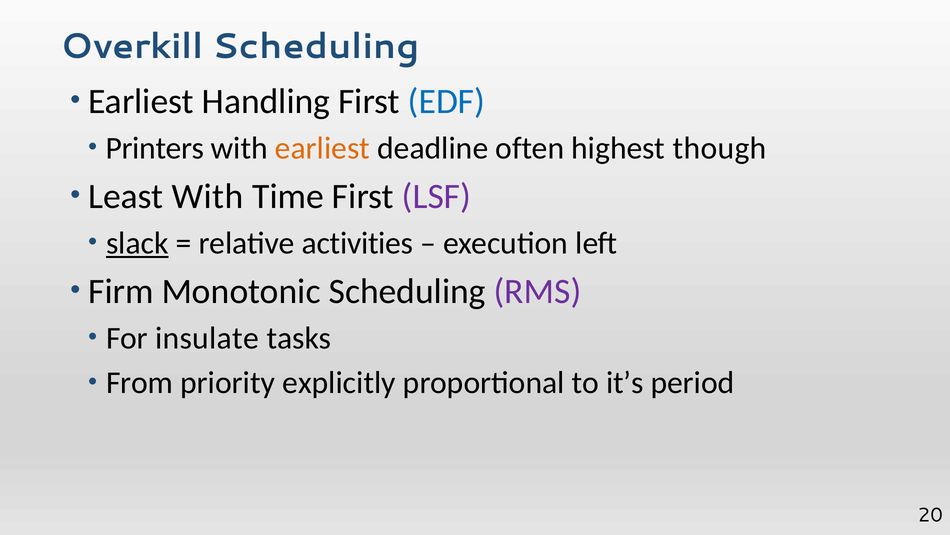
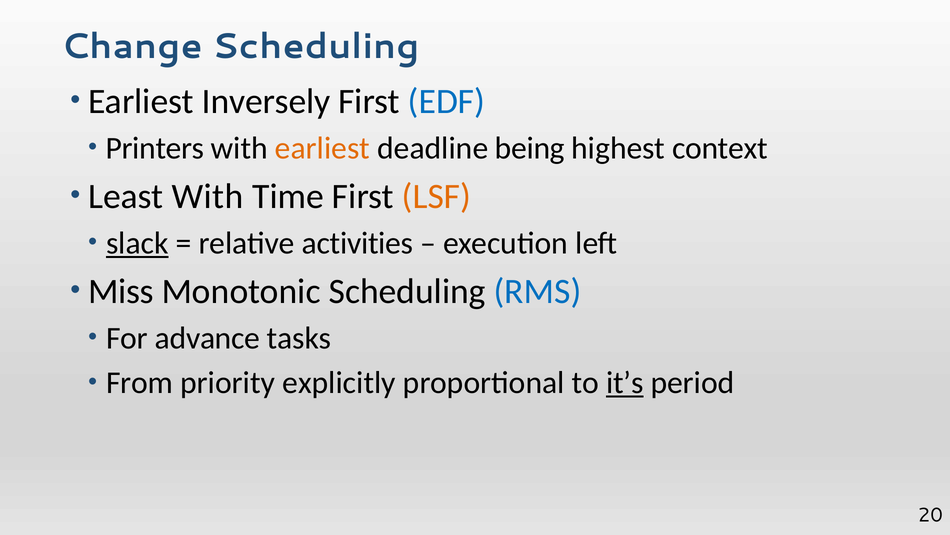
Overkill: Overkill -> Change
Handling: Handling -> Inversely
often: often -> being
though: though -> context
LSF colour: purple -> orange
Firm: Firm -> Miss
RMS colour: purple -> blue
insulate: insulate -> advance
it’s underline: none -> present
